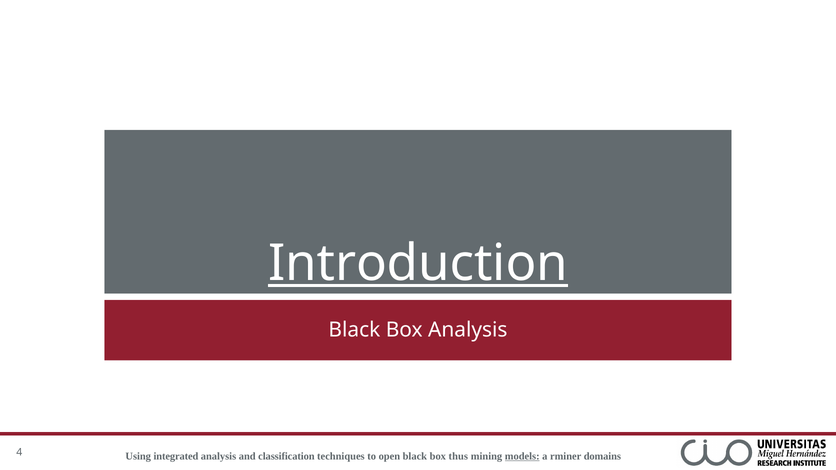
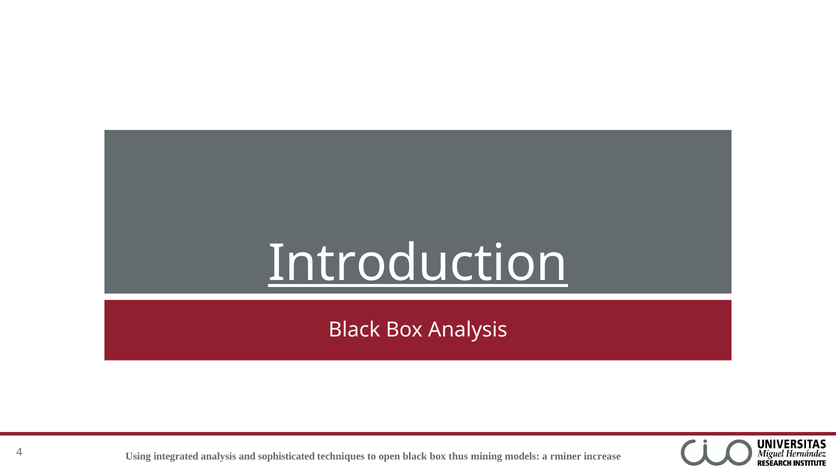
classification: classification -> sophisticated
models underline: present -> none
domains: domains -> increase
